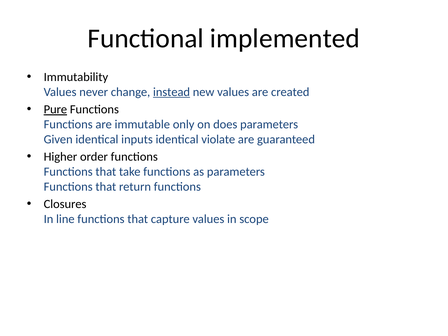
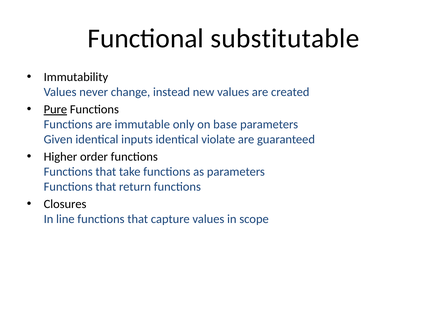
implemented: implemented -> substitutable
instead underline: present -> none
does: does -> base
